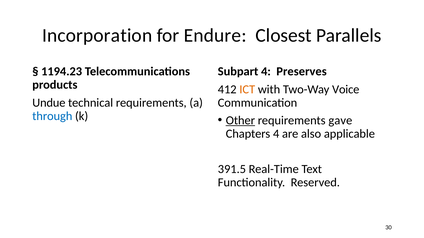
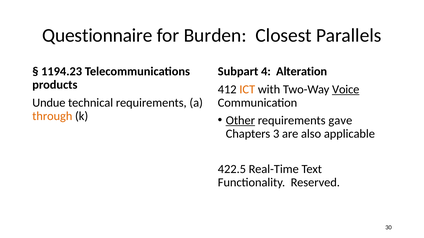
Incorporation: Incorporation -> Questionnaire
Endure: Endure -> Burden
Preserves: Preserves -> Alteration
Voice underline: none -> present
through colour: blue -> orange
Chapters 4: 4 -> 3
391.5: 391.5 -> 422.5
